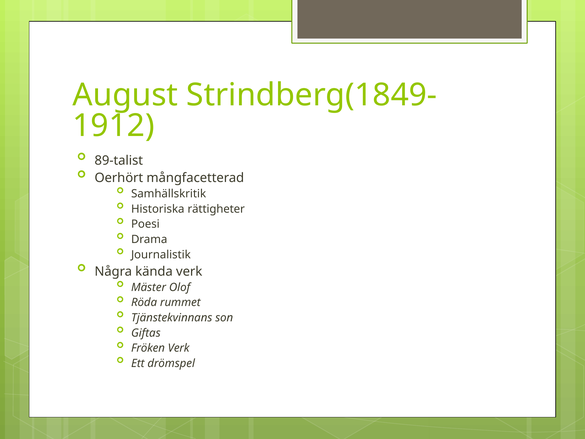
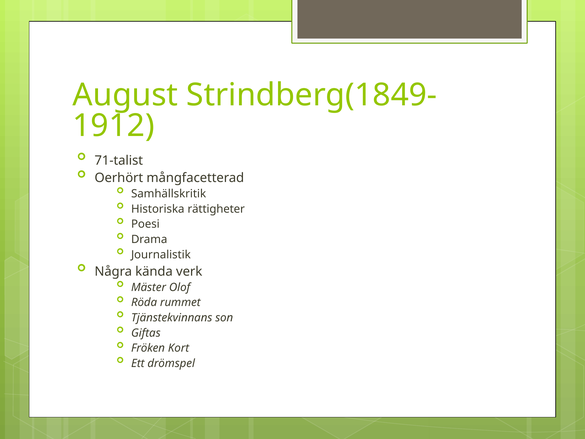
89-talist: 89-talist -> 71-talist
Fröken Verk: Verk -> Kort
